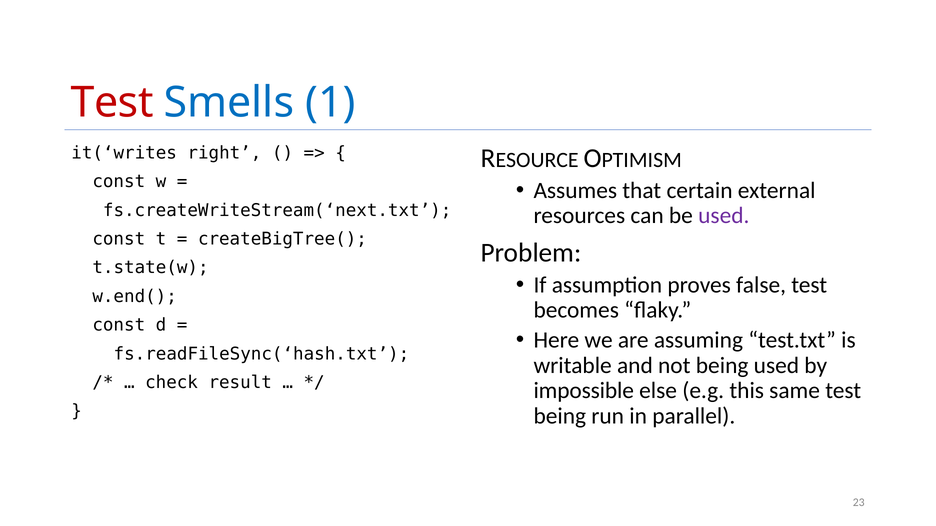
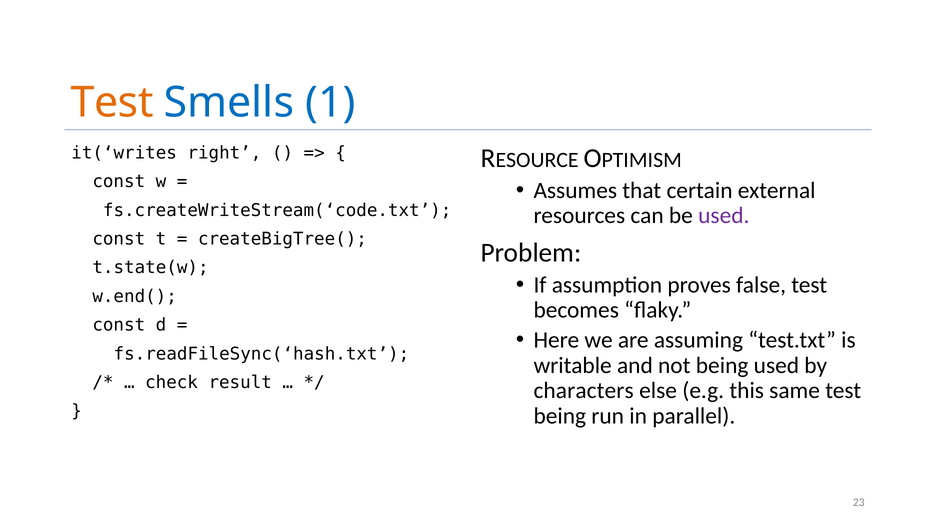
Test at (112, 103) colour: red -> orange
fs.createWriteStream(‘next.txt: fs.createWriteStream(‘next.txt -> fs.createWriteStream(‘code.txt
impossible: impossible -> characters
